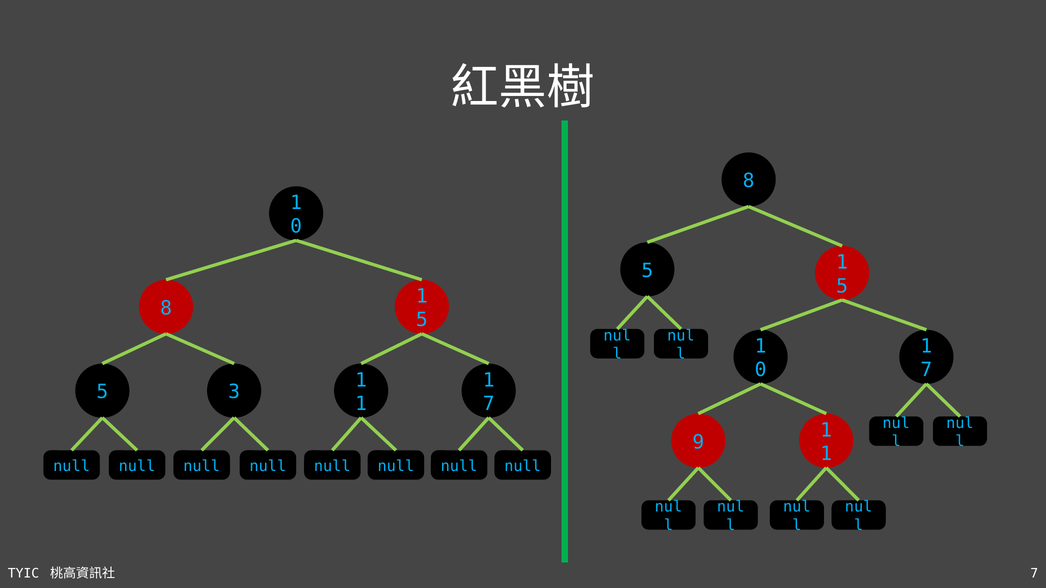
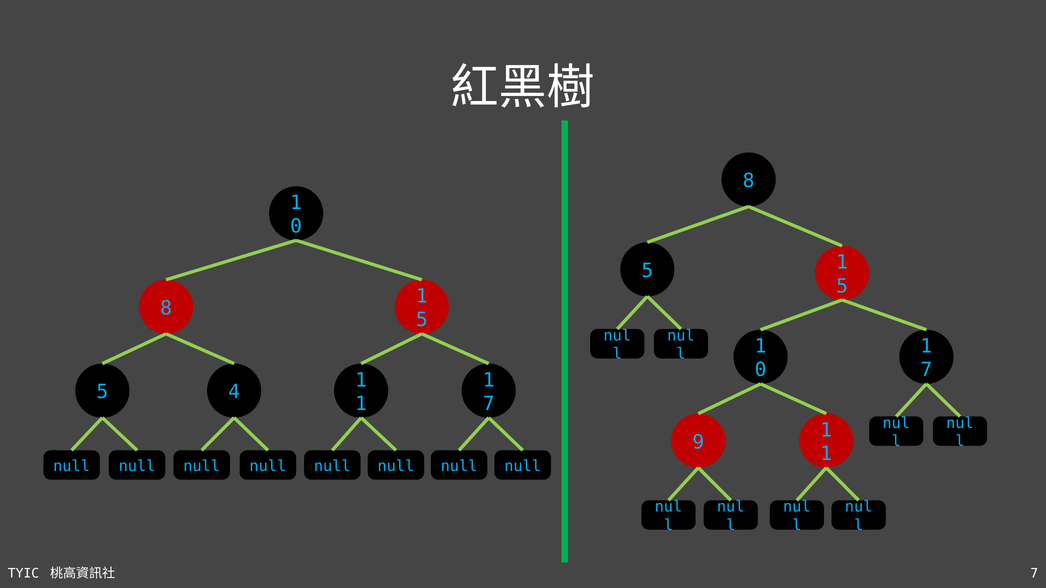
3: 3 -> 4
